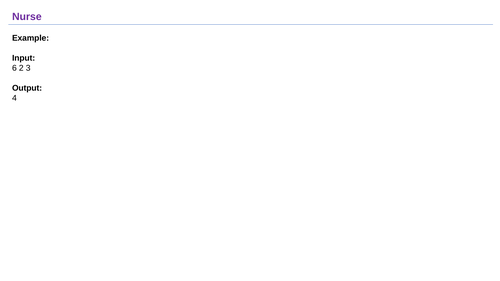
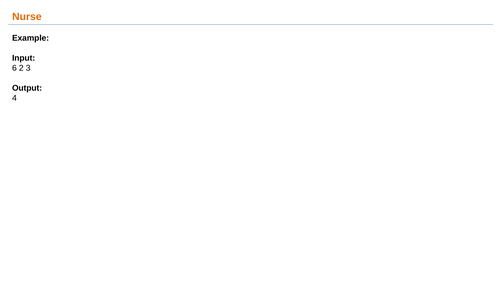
Nurse colour: purple -> orange
